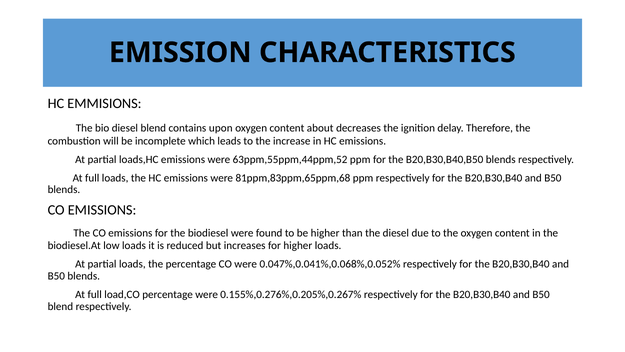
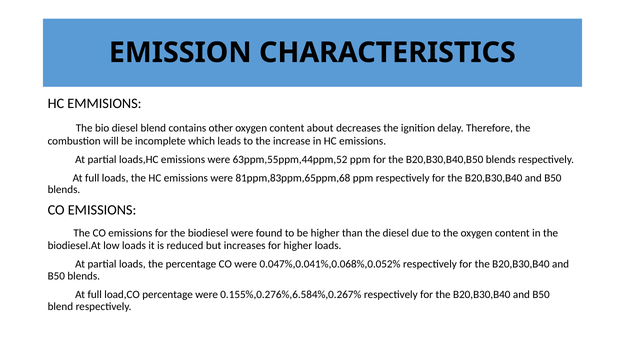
upon: upon -> other
0.155%,0.276%,0.205%,0.267%: 0.155%,0.276%,0.205%,0.267% -> 0.155%,0.276%,6.584%,0.267%
